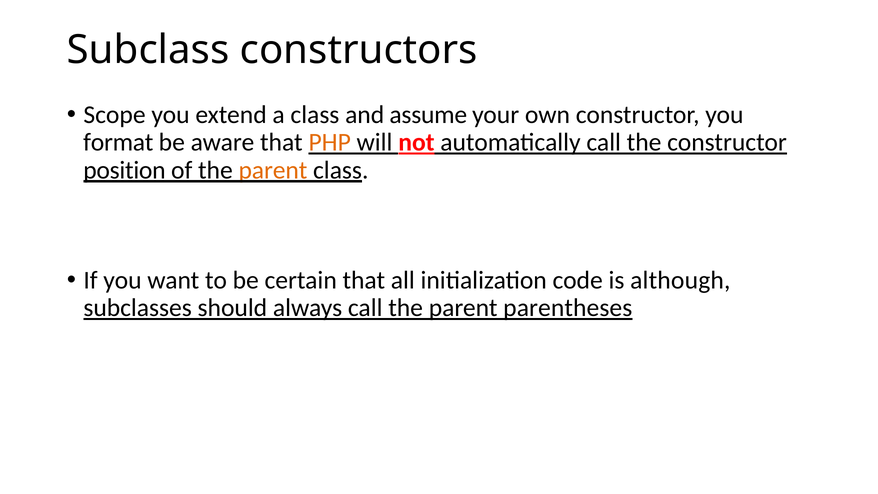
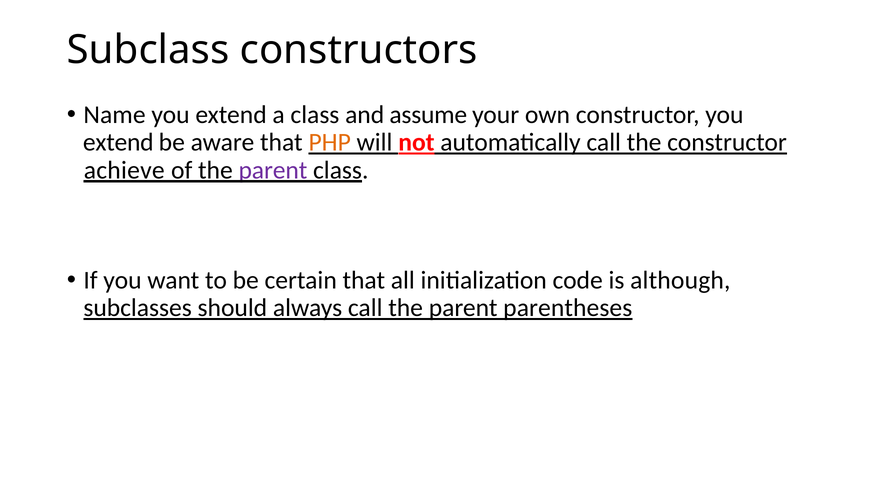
Scope: Scope -> Name
format at (118, 142): format -> extend
position: position -> achieve
parent at (273, 170) colour: orange -> purple
